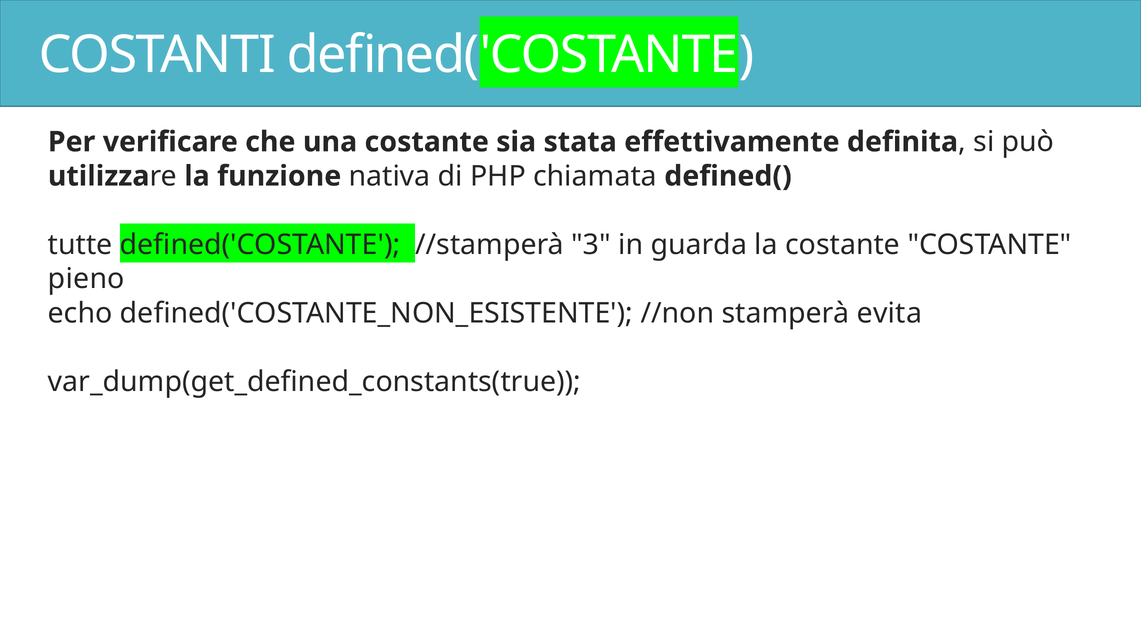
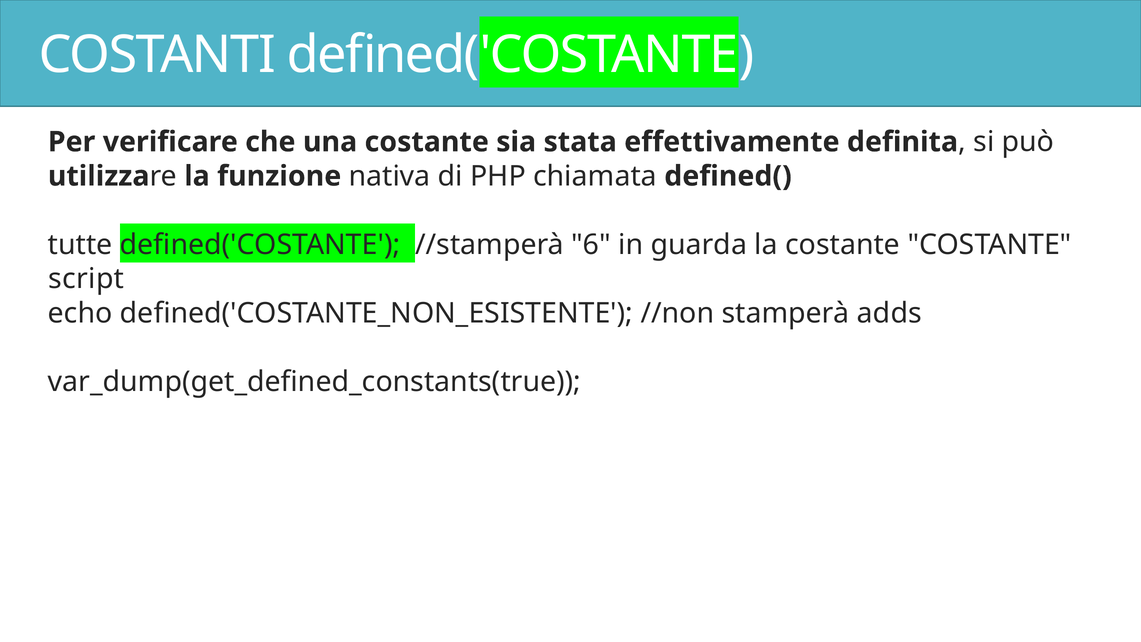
3: 3 -> 6
pieno: pieno -> script
evita: evita -> adds
